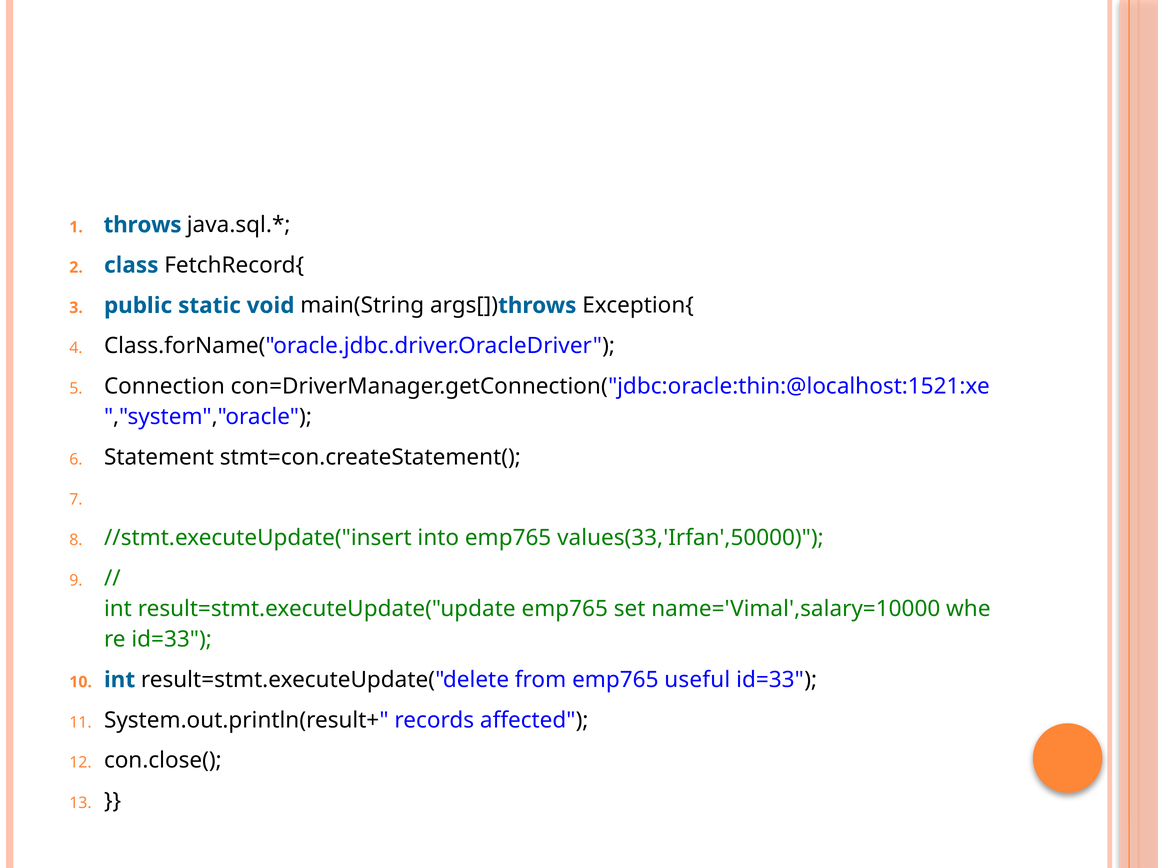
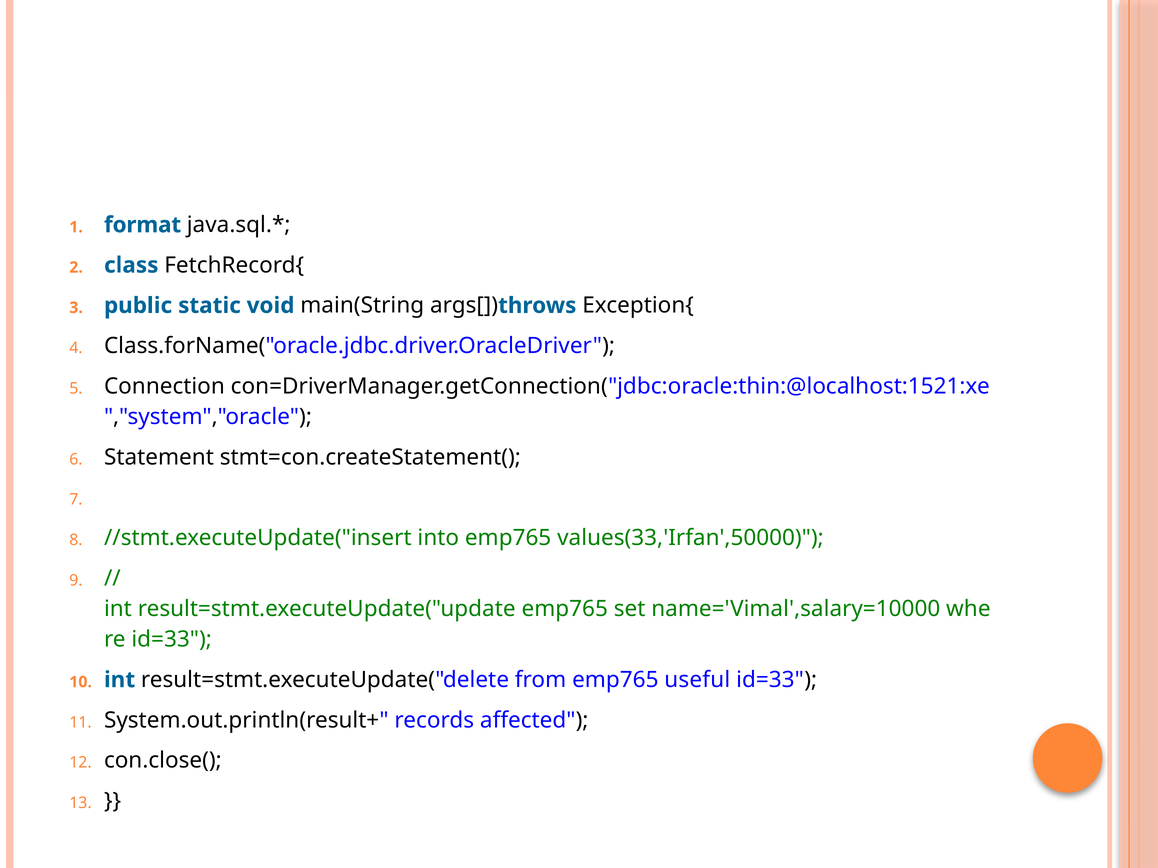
throws: throws -> format
